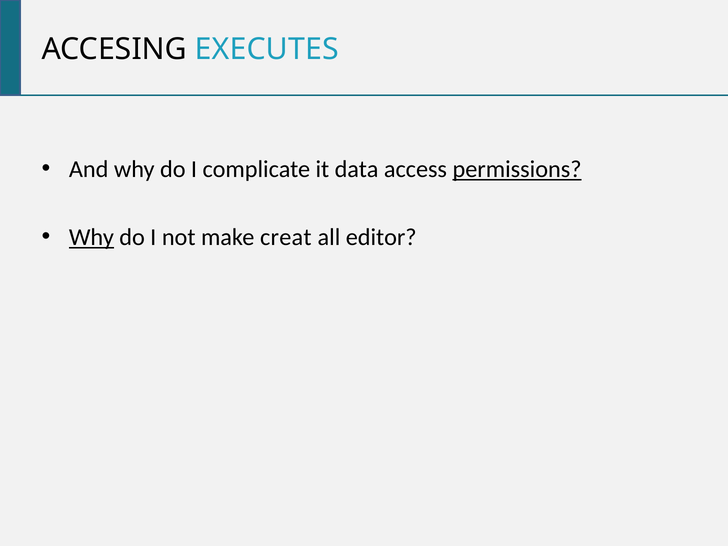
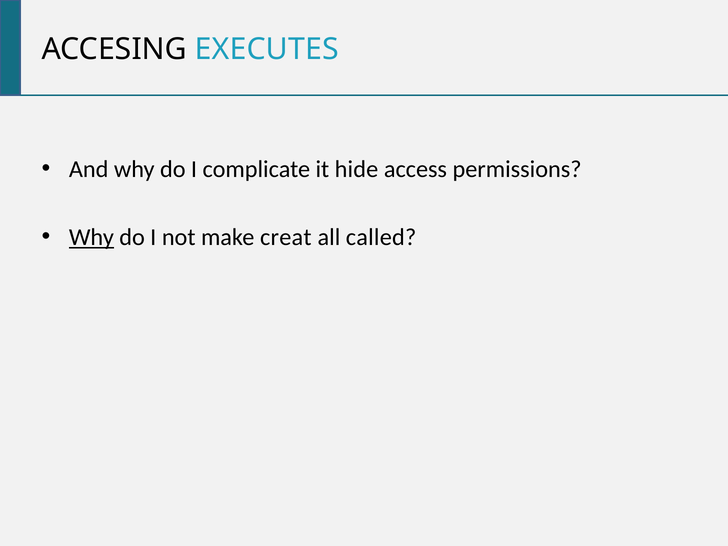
data: data -> hide
permissions underline: present -> none
editor: editor -> called
